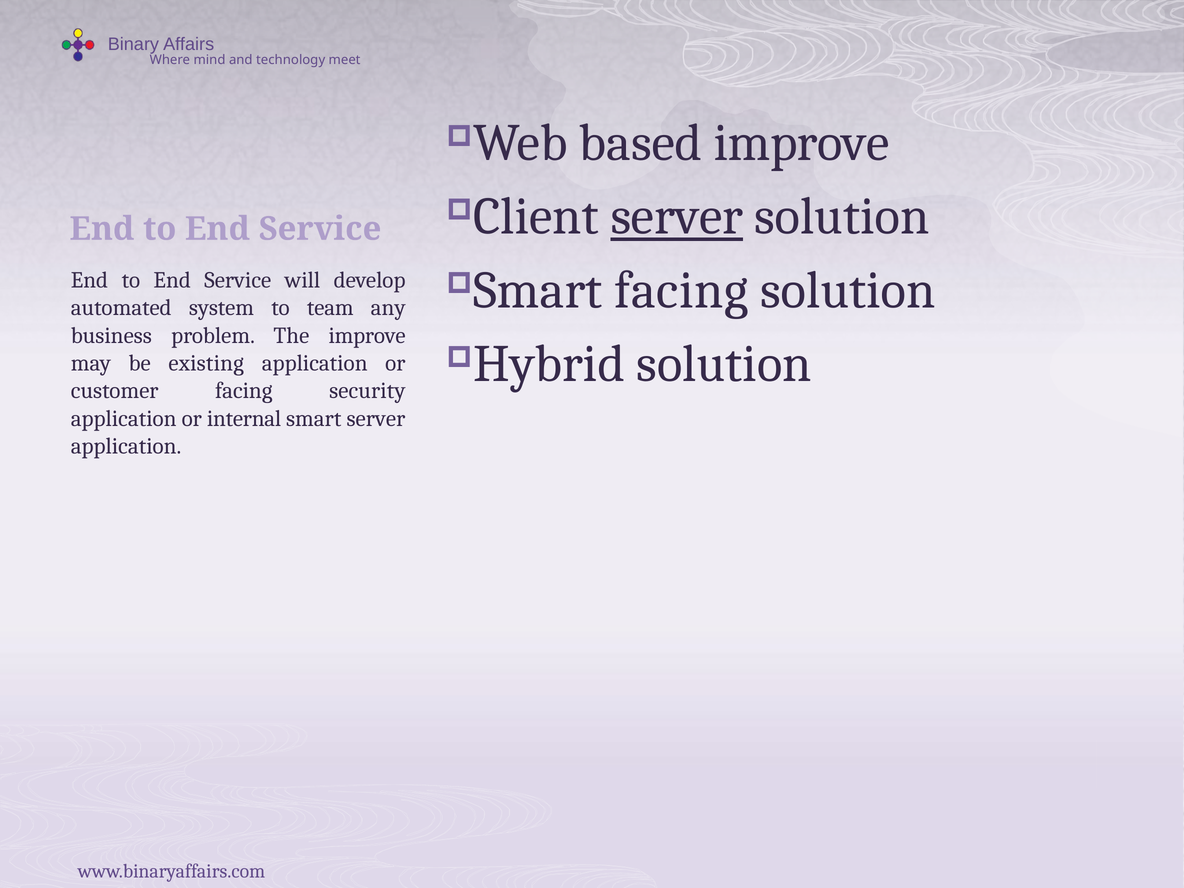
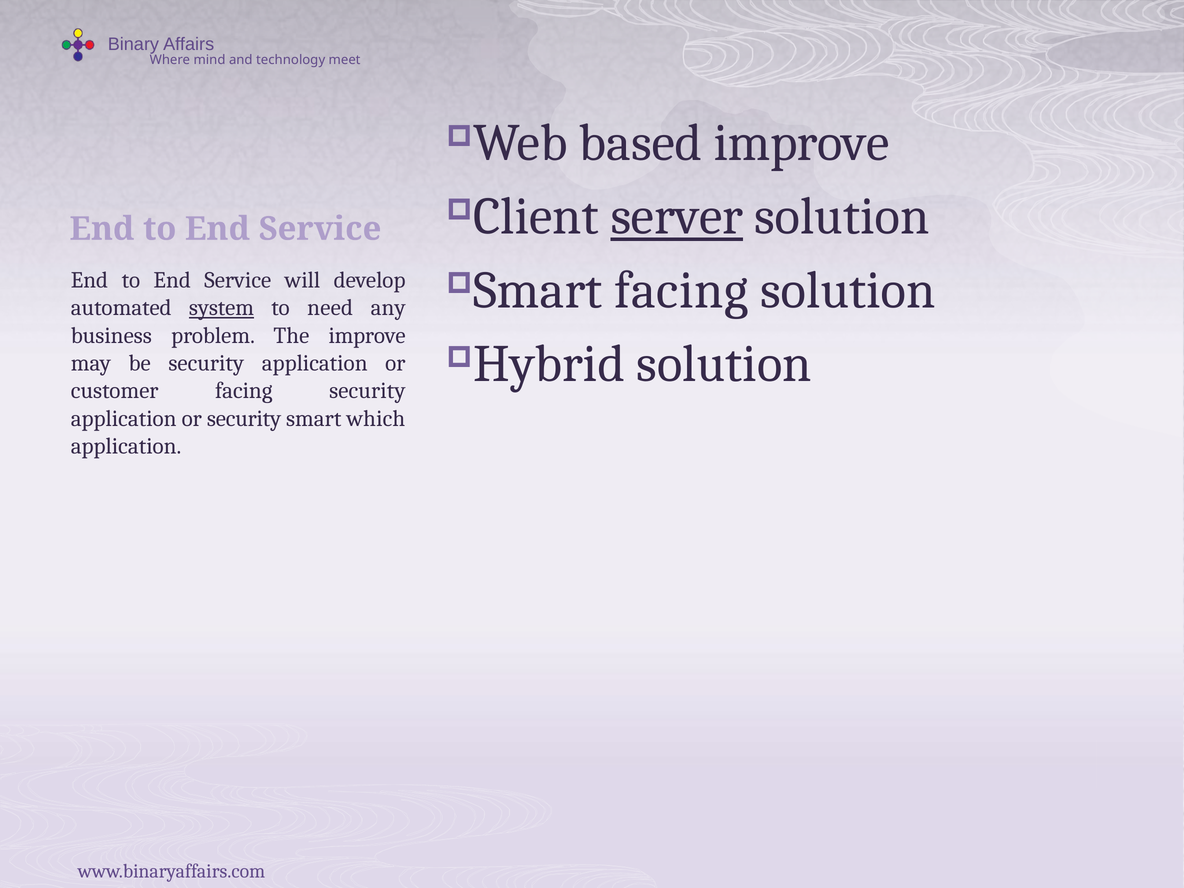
system underline: none -> present
team: team -> need
be existing: existing -> security
or internal: internal -> security
smart server: server -> which
